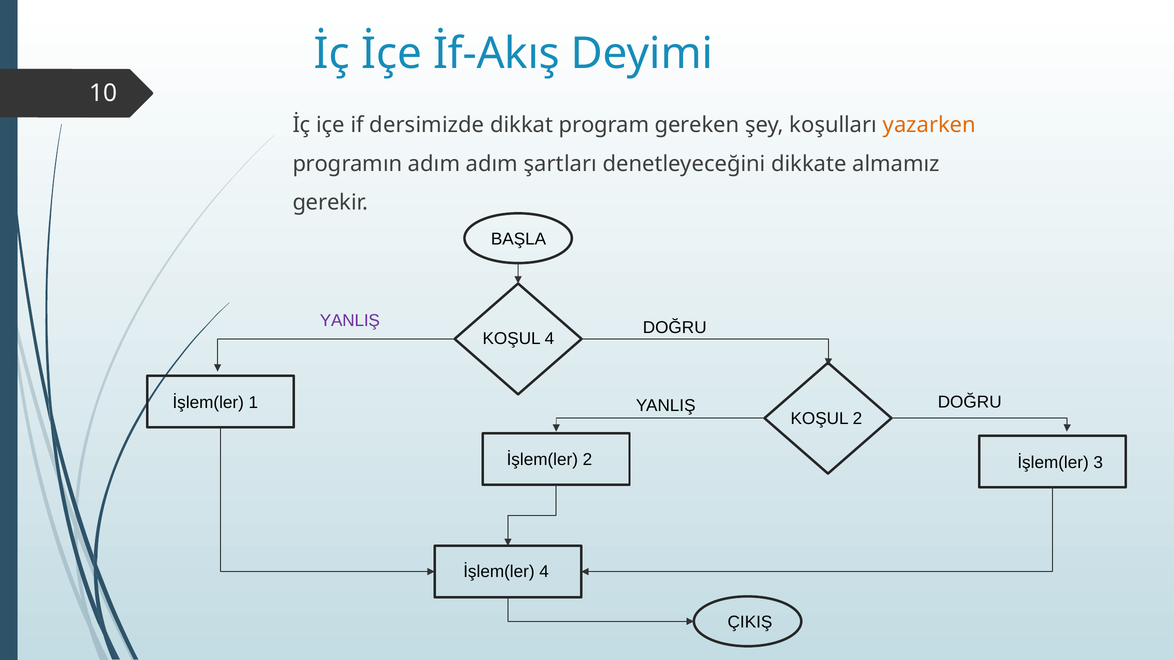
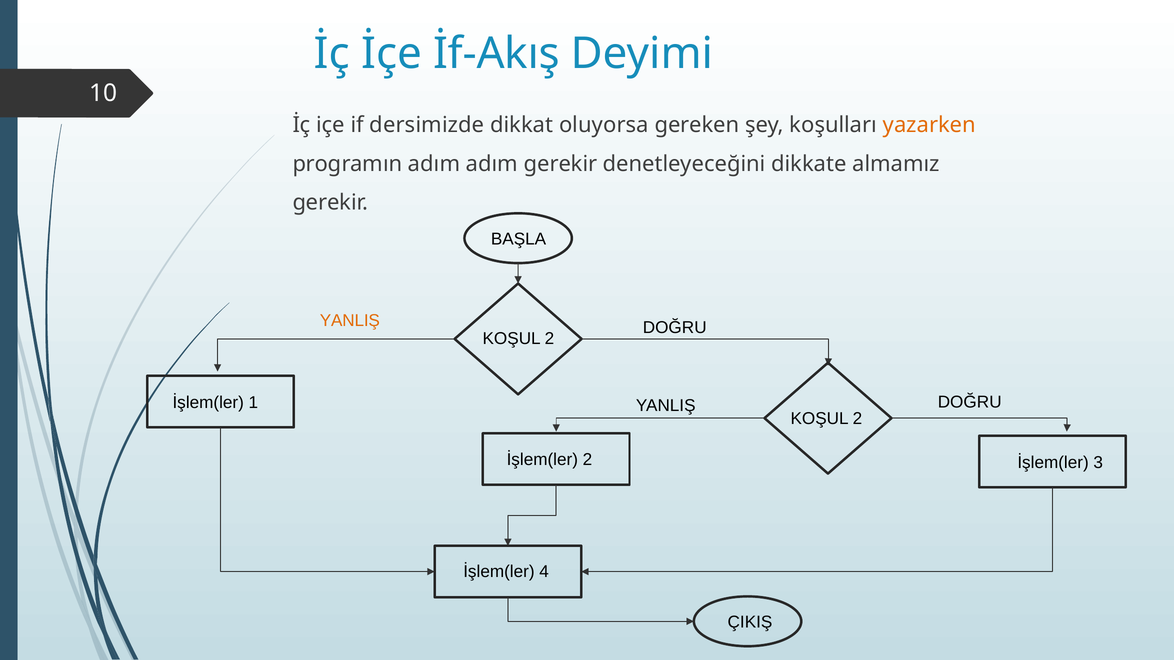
program: program -> oluyorsa
adım şartları: şartları -> gerekir
YANLIŞ at (350, 321) colour: purple -> orange
4 at (549, 339): 4 -> 2
